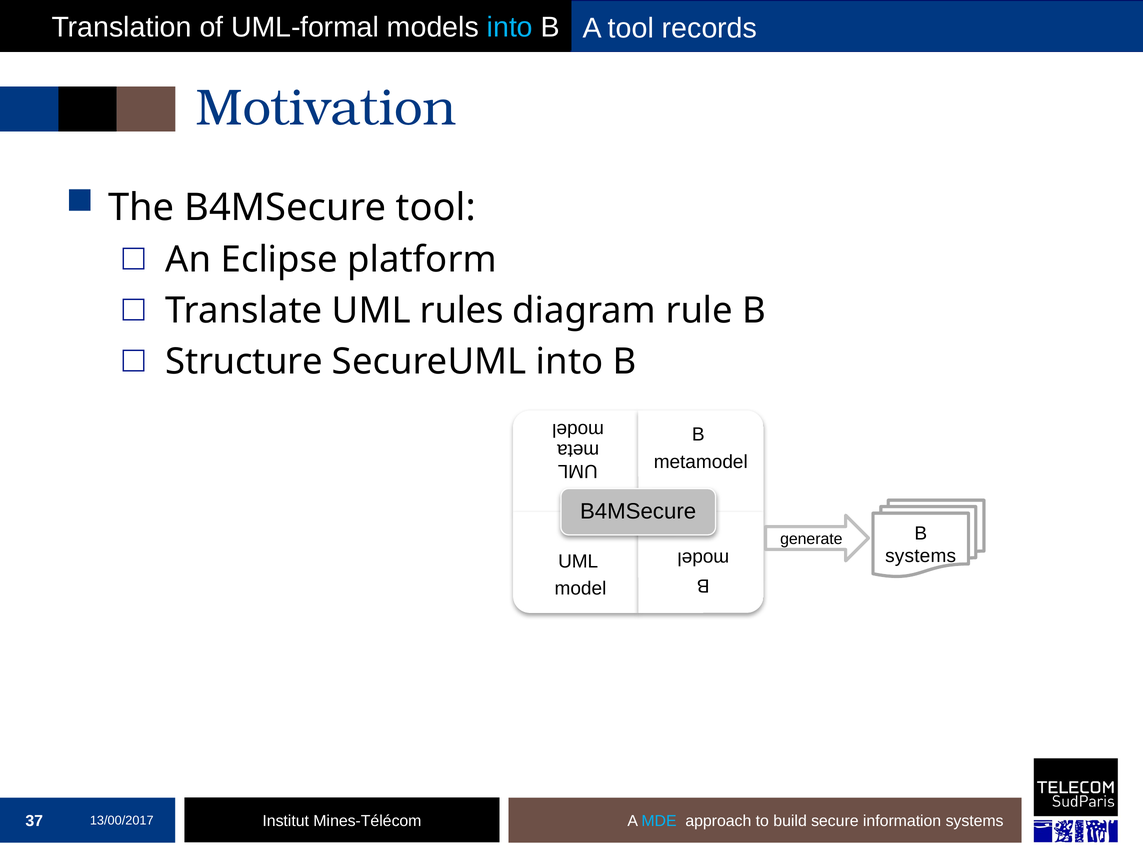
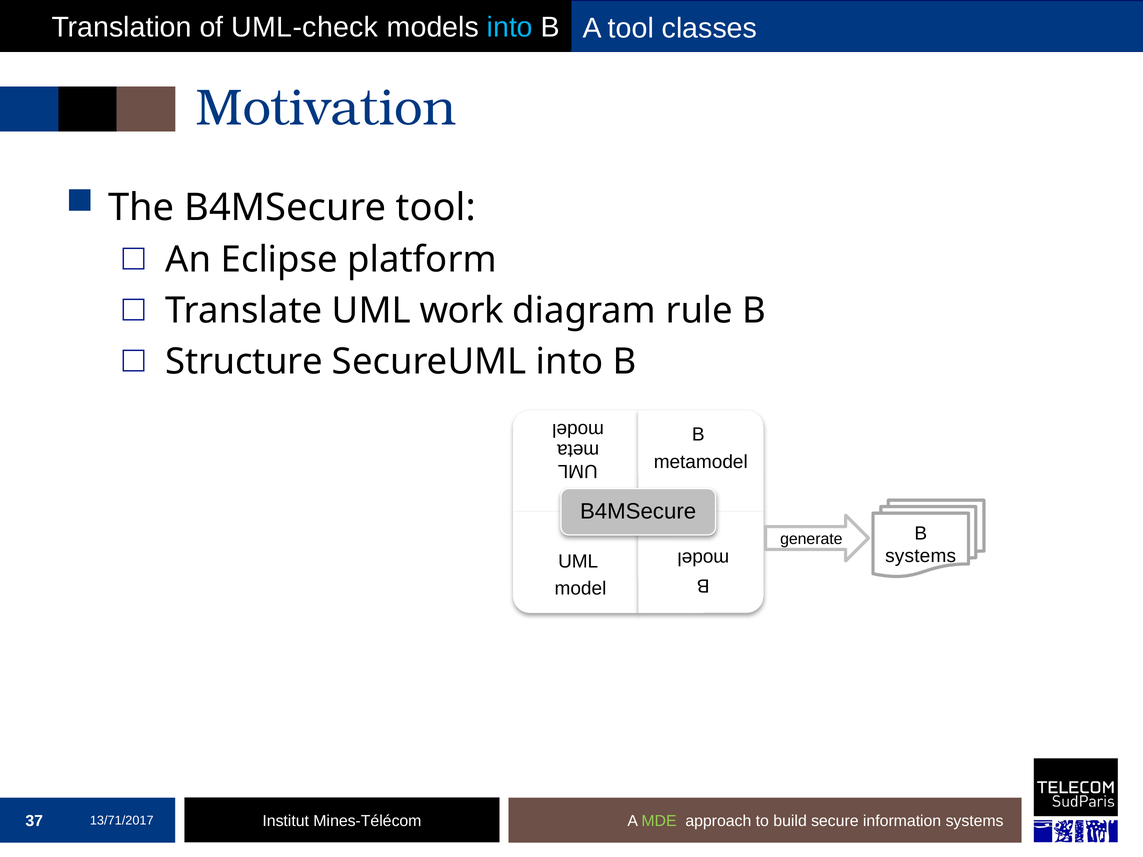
UML-formal: UML-formal -> UML-check
records: records -> classes
rules: rules -> work
13/00/2017: 13/00/2017 -> 13/71/2017
MDE colour: light blue -> light green
